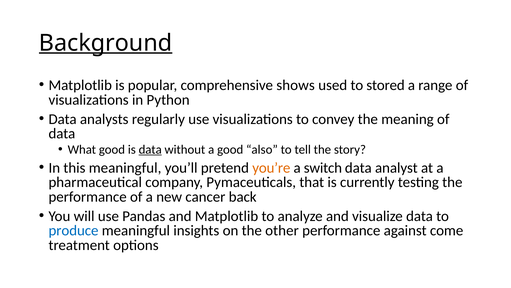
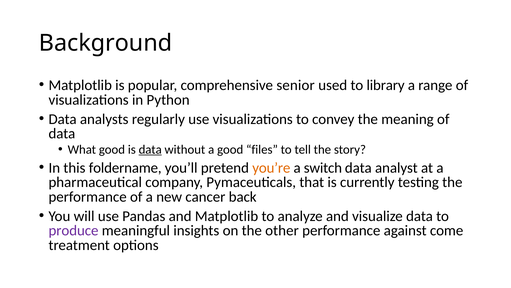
Background underline: present -> none
shows: shows -> senior
stored: stored -> library
also: also -> files
this meaningful: meaningful -> foldername
produce colour: blue -> purple
